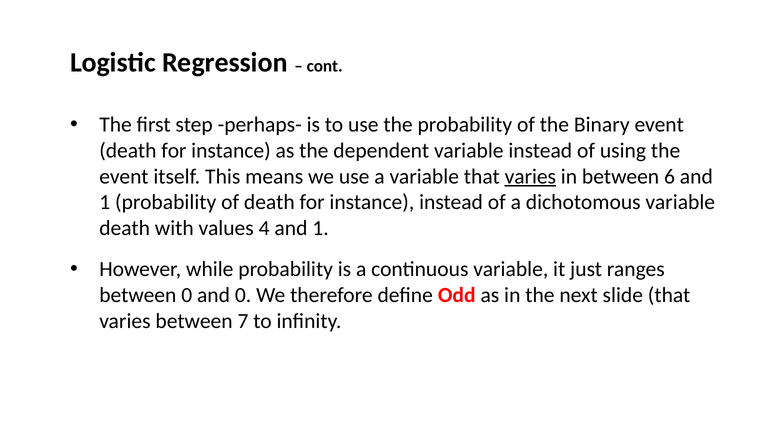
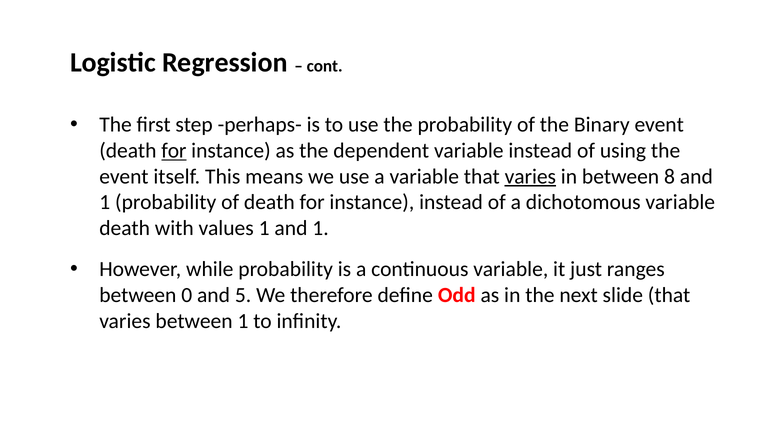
for at (174, 151) underline: none -> present
6: 6 -> 8
values 4: 4 -> 1
and 0: 0 -> 5
between 7: 7 -> 1
